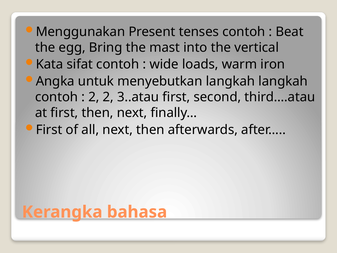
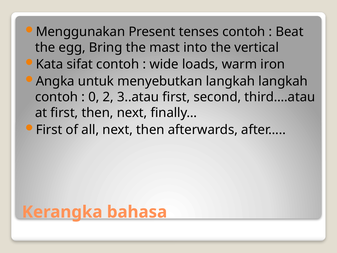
2 at (94, 97): 2 -> 0
